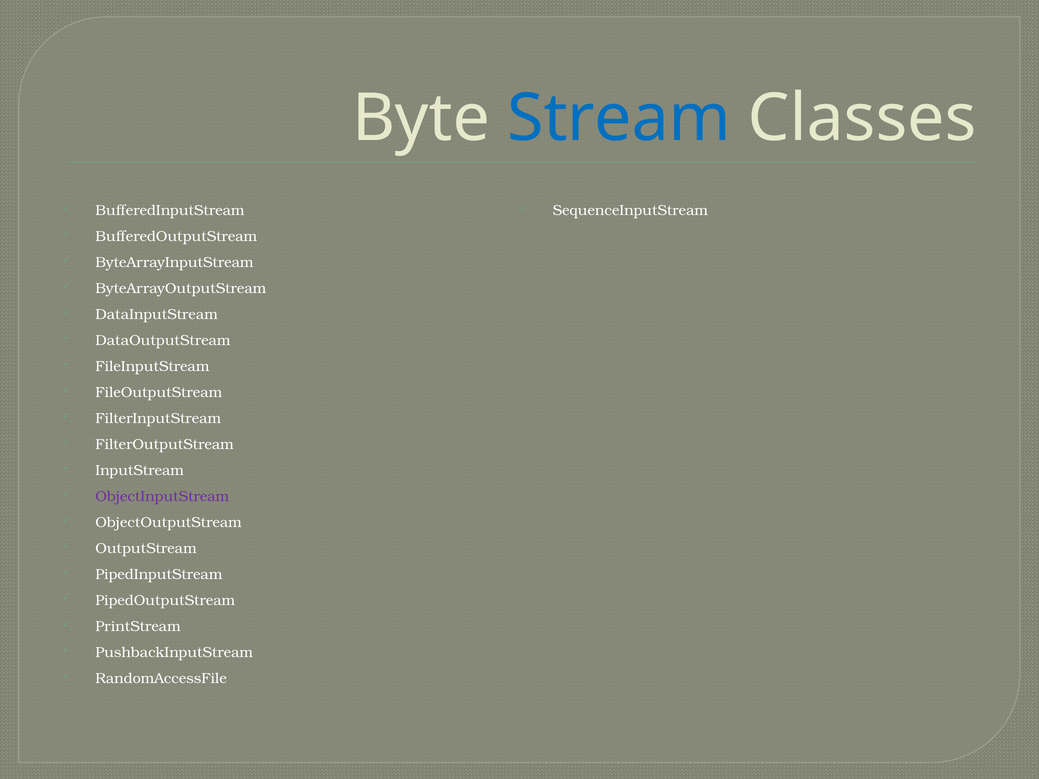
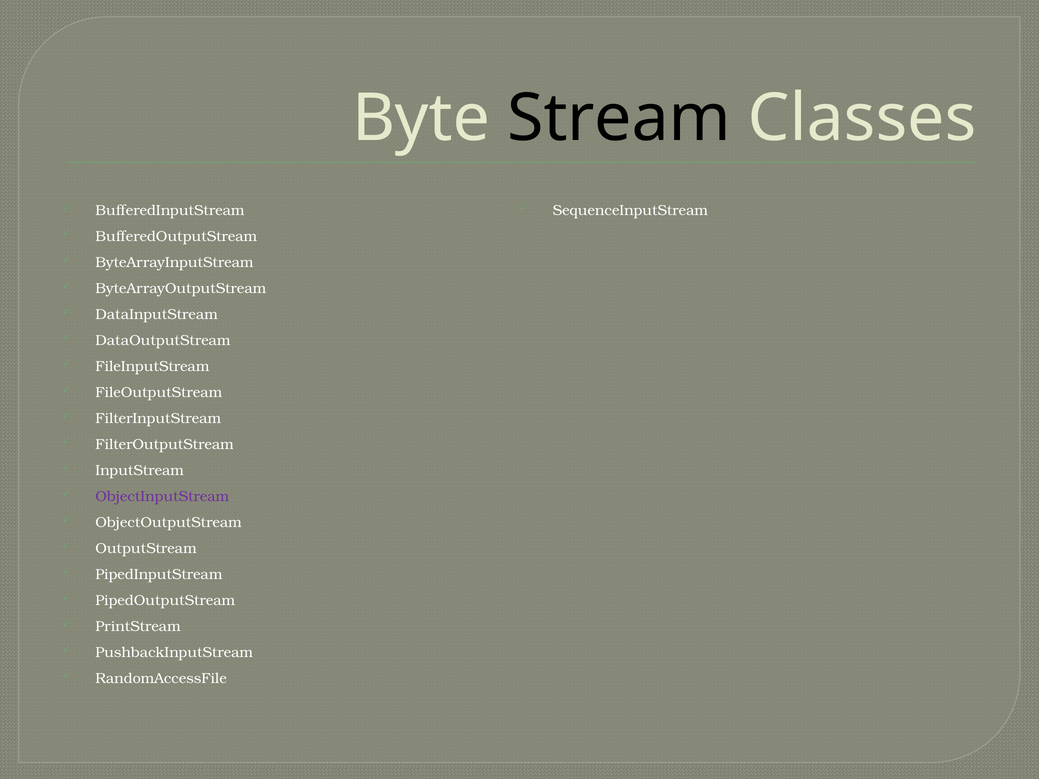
Stream colour: blue -> black
